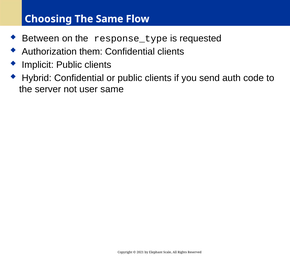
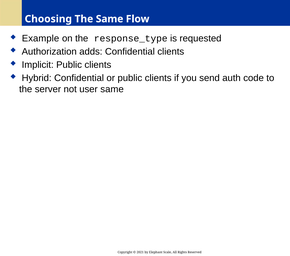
Between: Between -> Example
them: them -> adds
